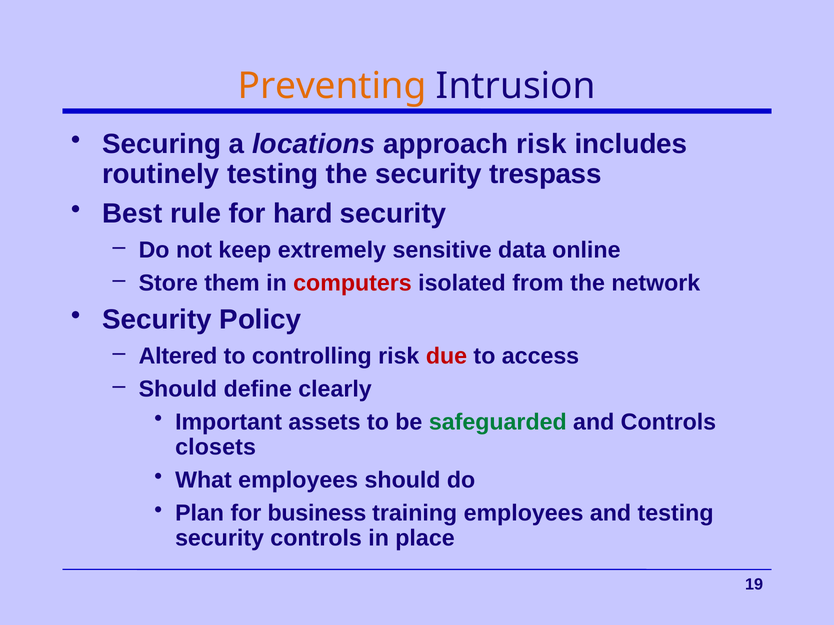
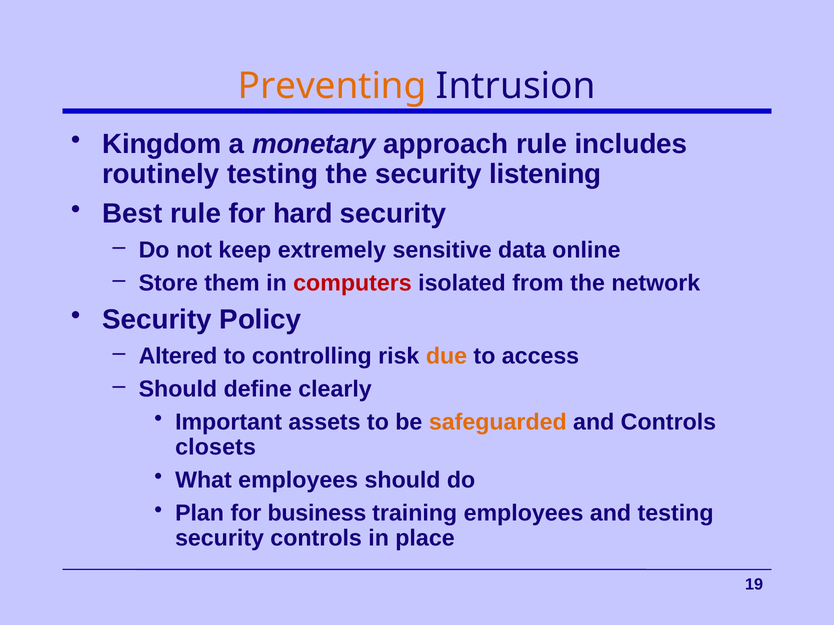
Securing: Securing -> Kingdom
locations: locations -> monetary
approach risk: risk -> rule
trespass: trespass -> listening
due colour: red -> orange
safeguarded colour: green -> orange
